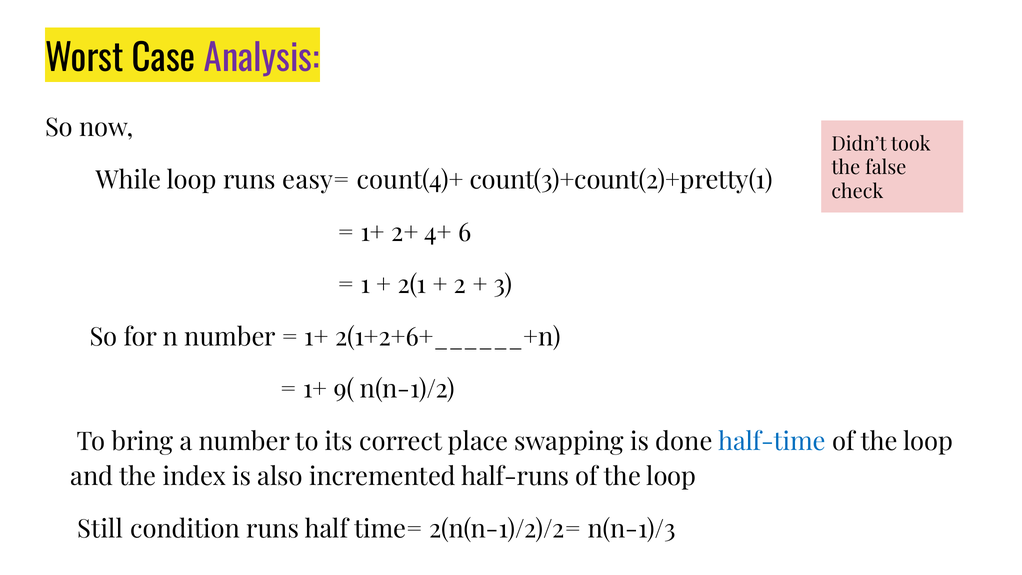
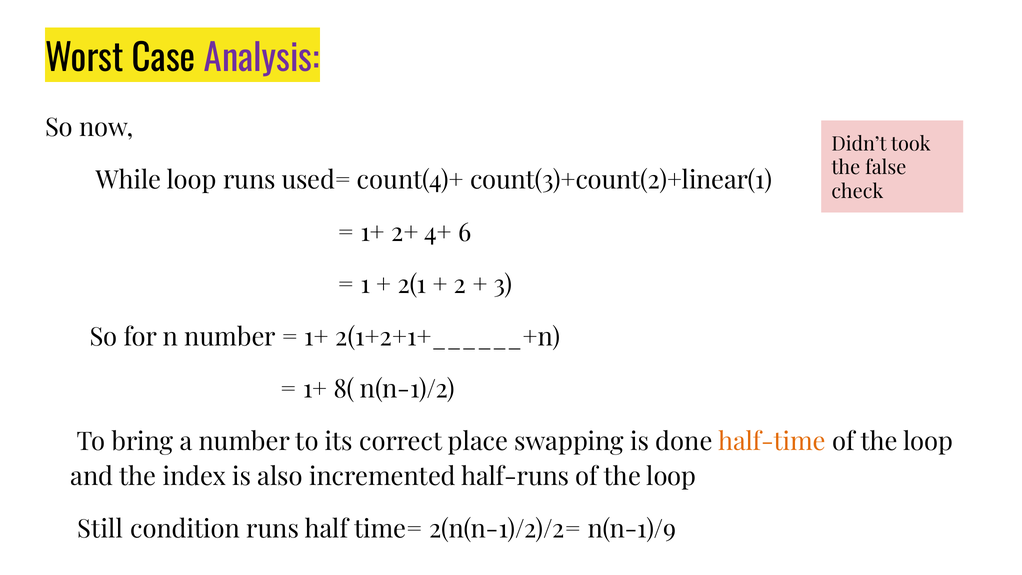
easy=: easy= -> used=
count(3)+count(2)+pretty(1: count(3)+count(2)+pretty(1 -> count(3)+count(2)+linear(1
2(1+2+6+______+n: 2(1+2+6+______+n -> 2(1+2+1+______+n
9(: 9( -> 8(
half-time colour: blue -> orange
n(n-1)/3: n(n-1)/3 -> n(n-1)/9
